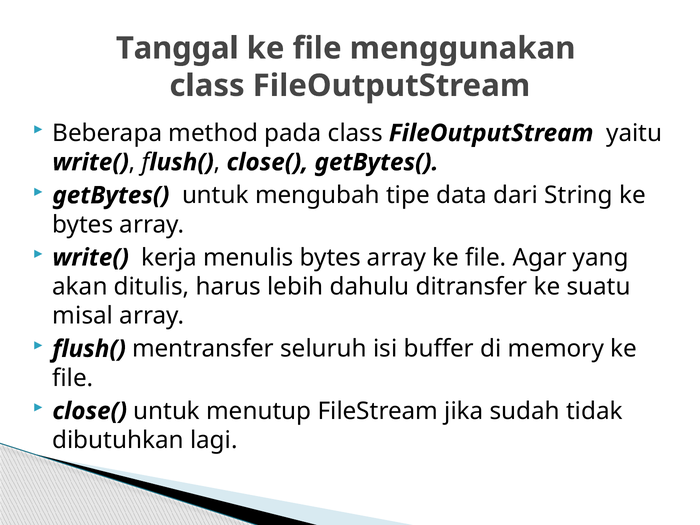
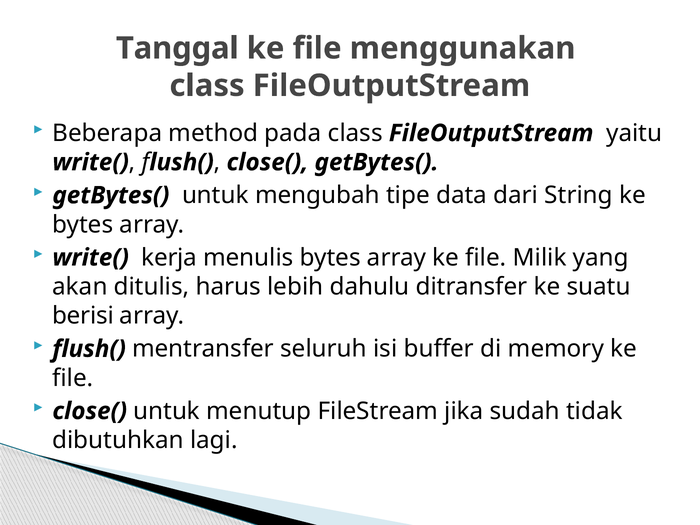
Agar: Agar -> Milik
misal: misal -> berisi
